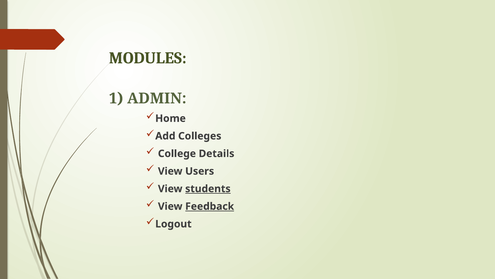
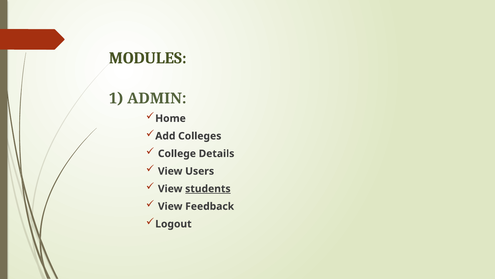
Feedback underline: present -> none
